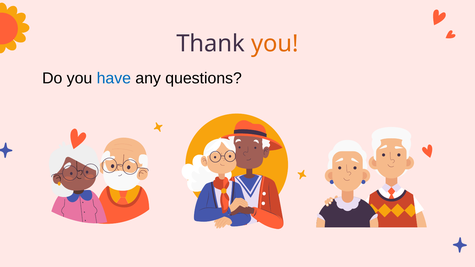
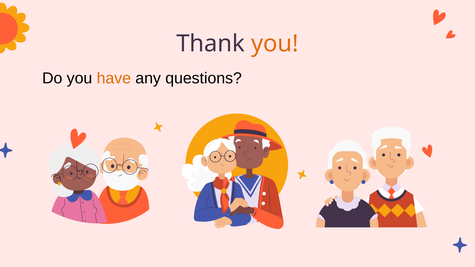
have colour: blue -> orange
